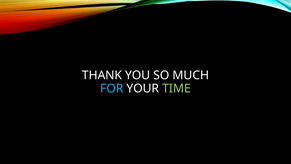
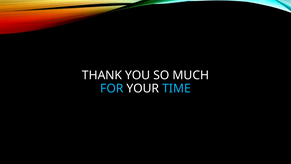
TIME colour: light green -> light blue
